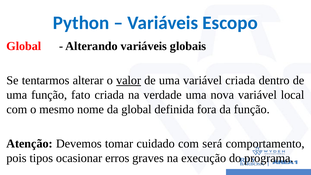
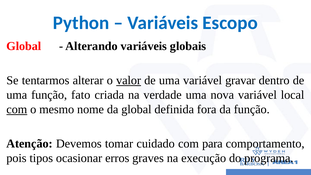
variável criada: criada -> gravar
com at (17, 109) underline: none -> present
será: será -> para
